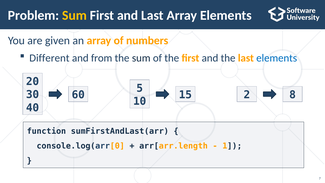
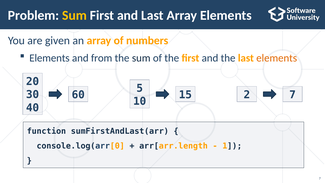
Different at (49, 58): Different -> Elements
elements at (277, 58) colour: blue -> orange
2 8: 8 -> 7
